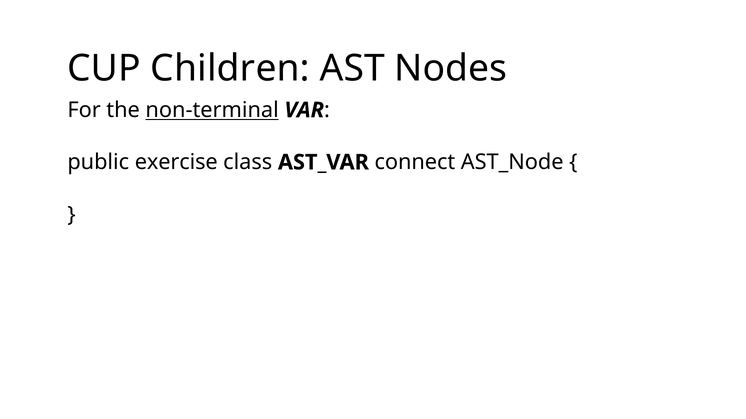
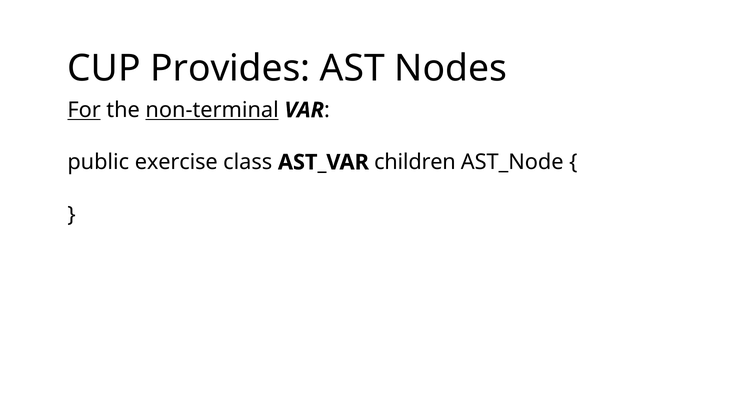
Children: Children -> Provides
For underline: none -> present
connect: connect -> children
